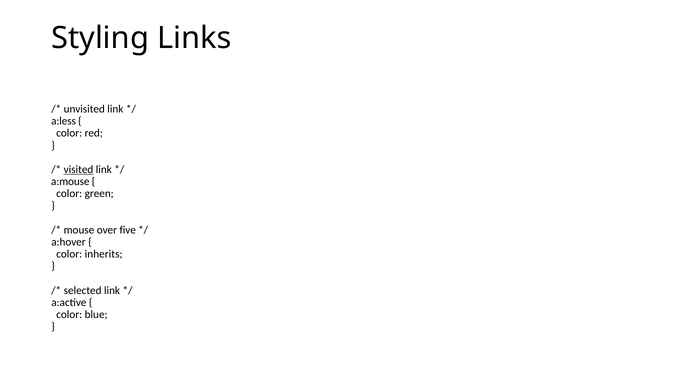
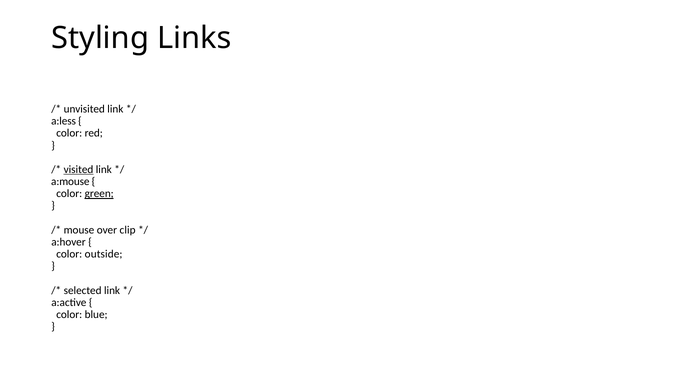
green underline: none -> present
five: five -> clip
inherits: inherits -> outside
